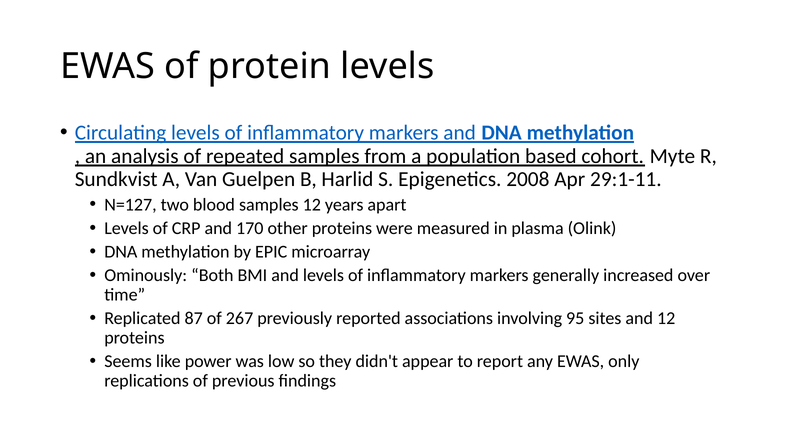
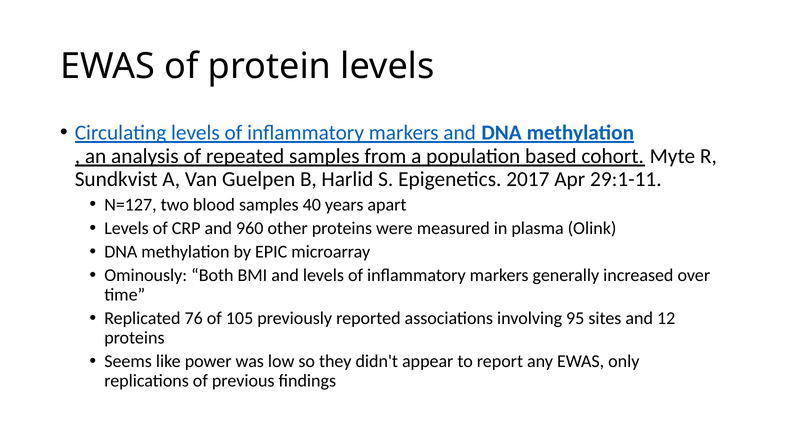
2008: 2008 -> 2017
samples 12: 12 -> 40
170: 170 -> 960
87: 87 -> 76
267: 267 -> 105
